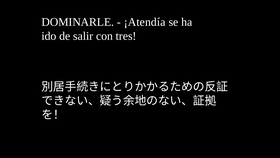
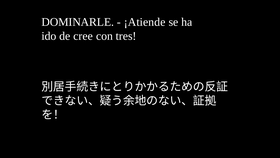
¡Atendía: ¡Atendía -> ¡Atiende
salir: salir -> cree
